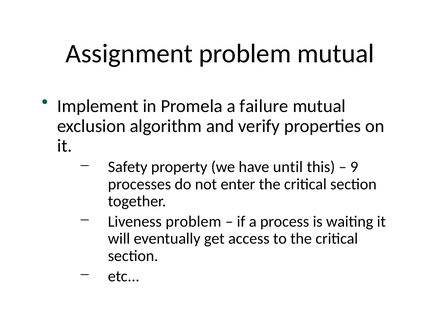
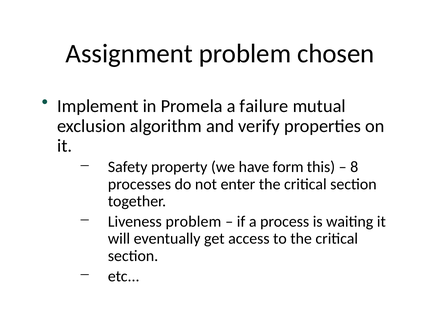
problem mutual: mutual -> chosen
until: until -> form
9: 9 -> 8
